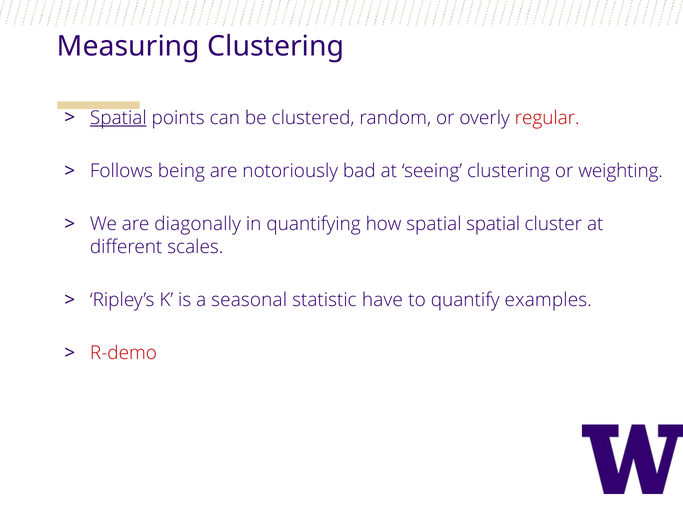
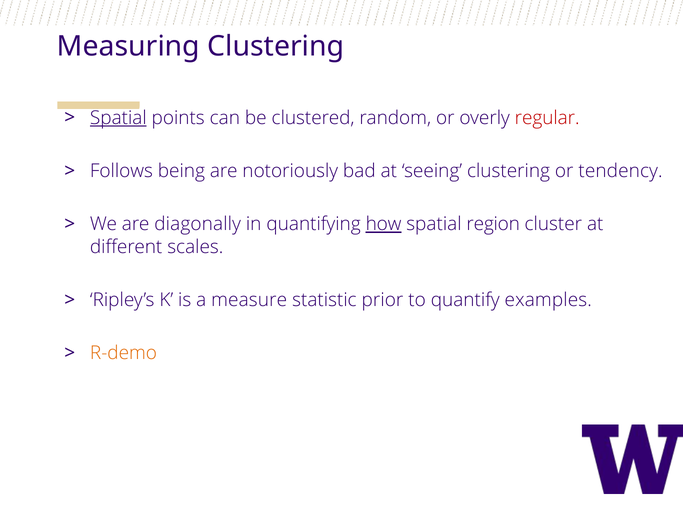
weighting: weighting -> tendency
how underline: none -> present
spatial spatial: spatial -> region
seasonal: seasonal -> measure
have: have -> prior
R-demo colour: red -> orange
